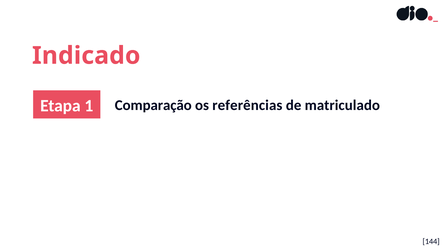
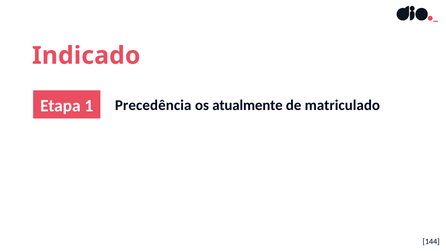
Comparação: Comparação -> Precedência
referências: referências -> atualmente
